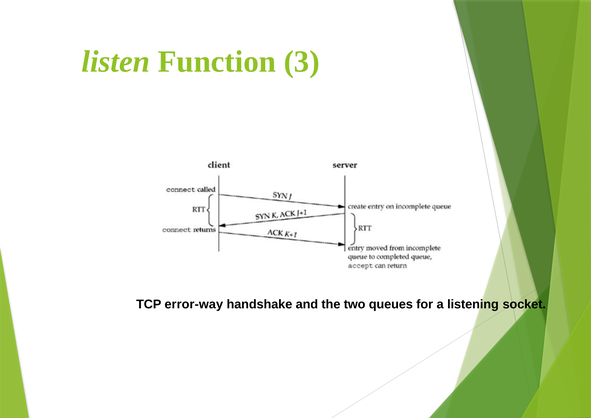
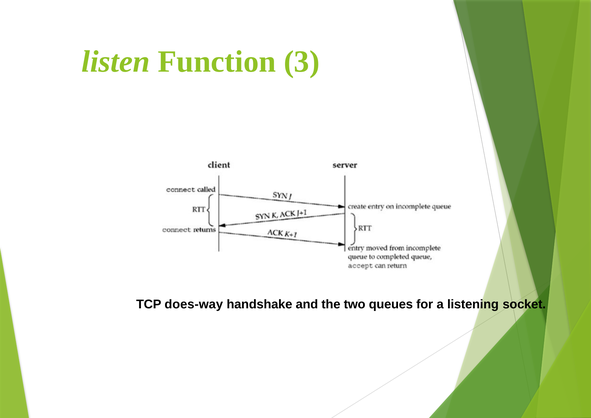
error-way: error-way -> does-way
